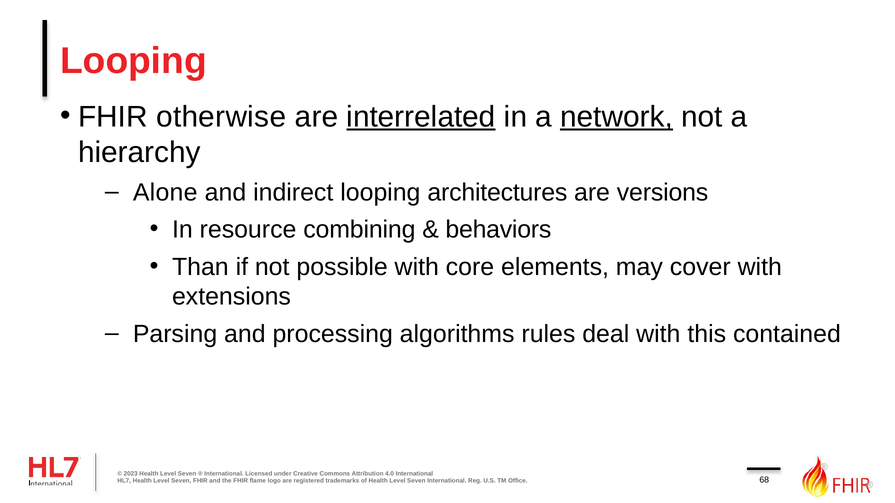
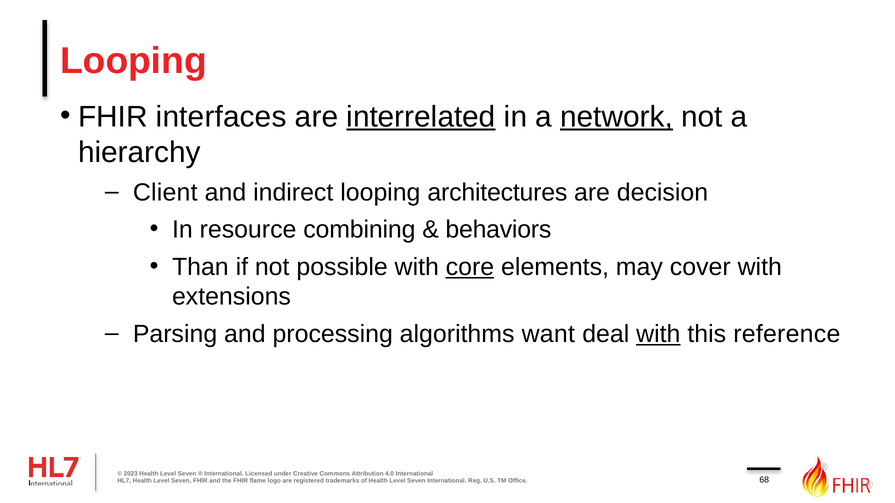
otherwise: otherwise -> interfaces
Alone: Alone -> Client
versions: versions -> decision
core underline: none -> present
rules: rules -> want
with at (658, 334) underline: none -> present
contained: contained -> reference
